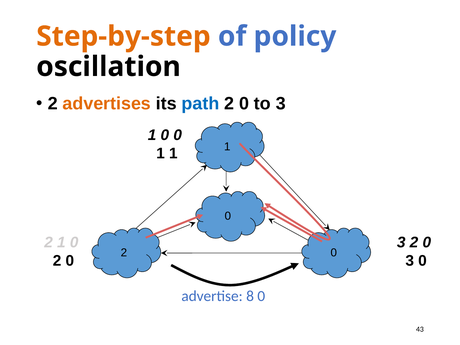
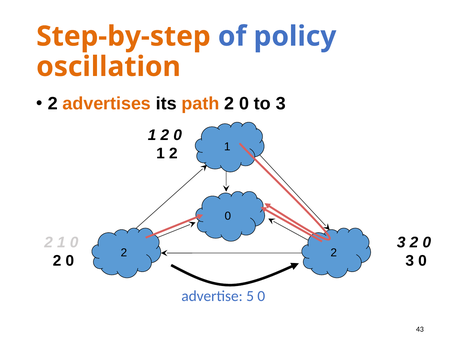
oscillation colour: black -> orange
path colour: blue -> orange
0 at (165, 135): 0 -> 2
1 at (173, 154): 1 -> 2
0 at (334, 253): 0 -> 2
8: 8 -> 5
